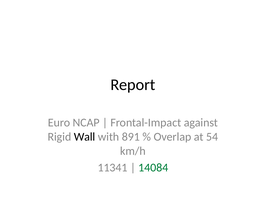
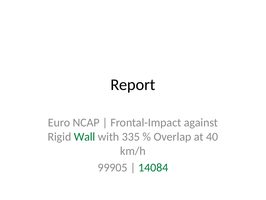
Wall colour: black -> green
891: 891 -> 335
54: 54 -> 40
11341: 11341 -> 99905
